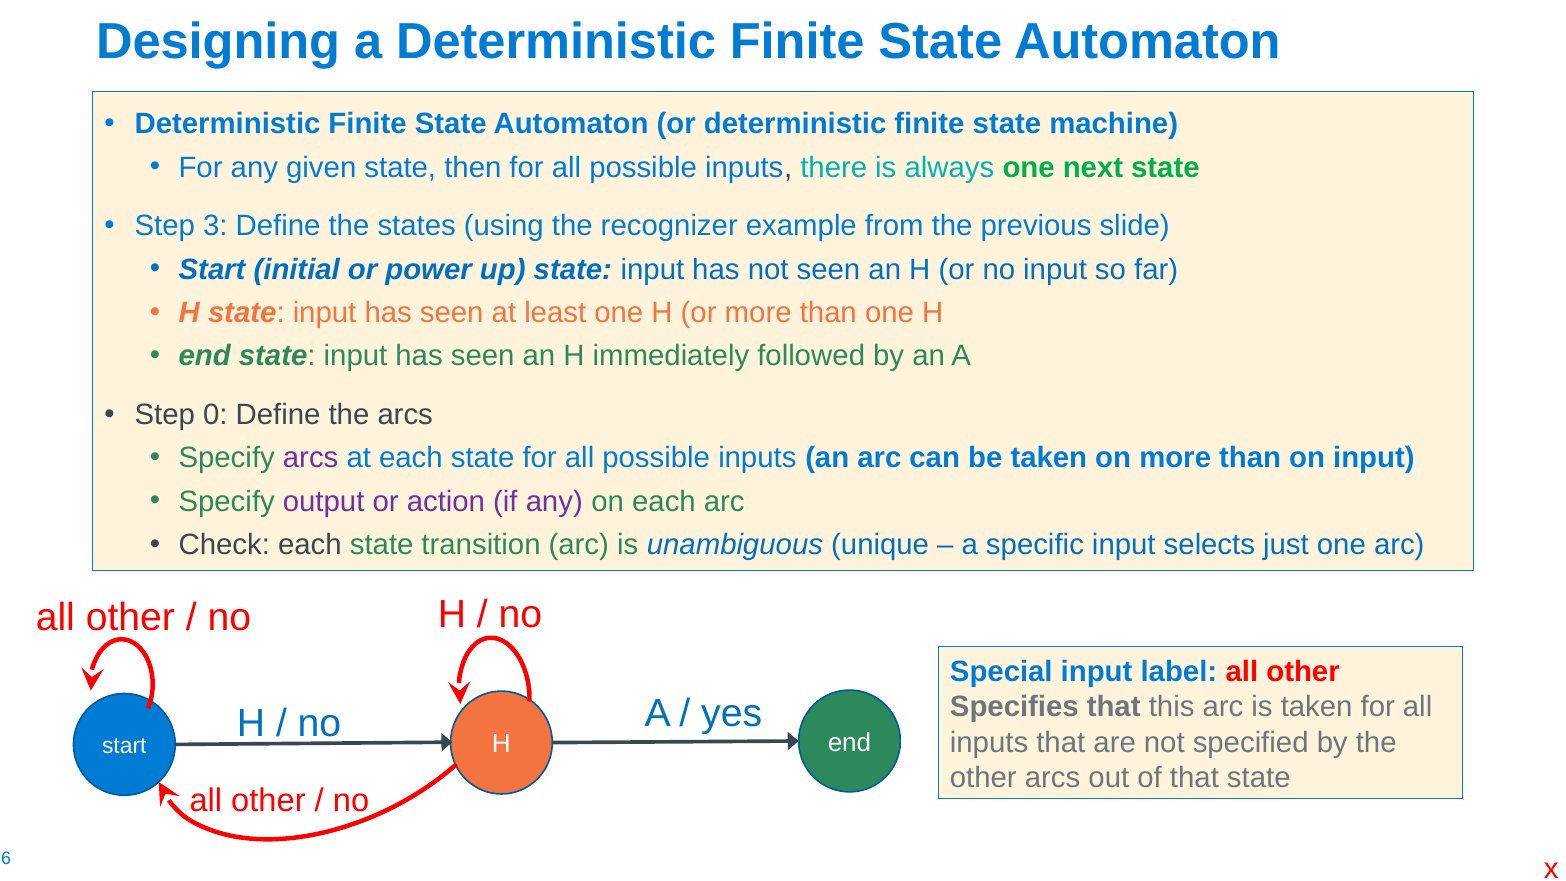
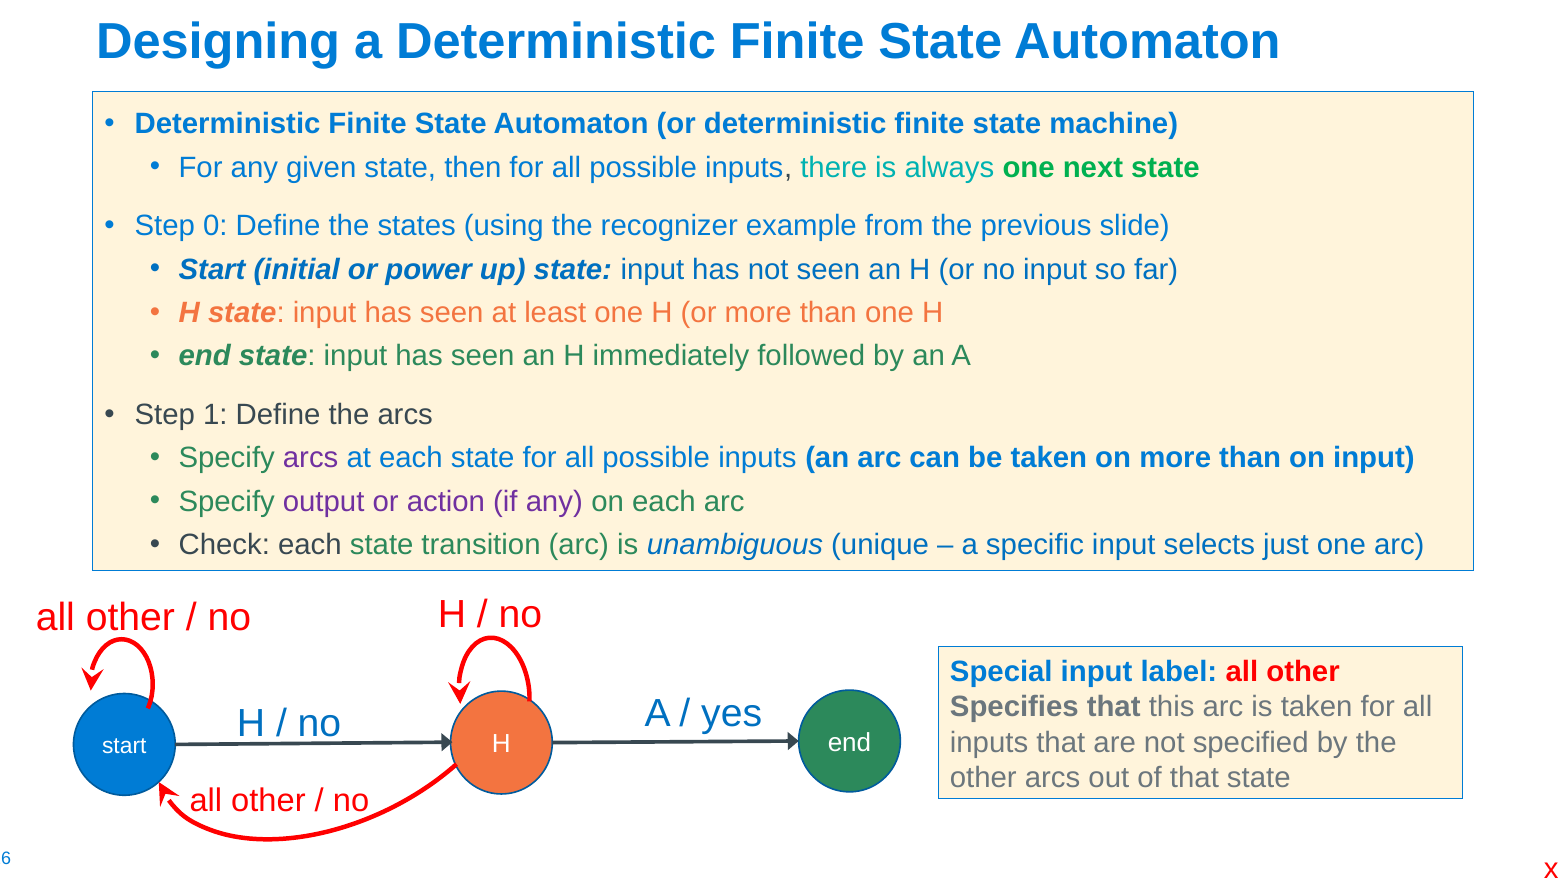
3: 3 -> 0
0: 0 -> 1
